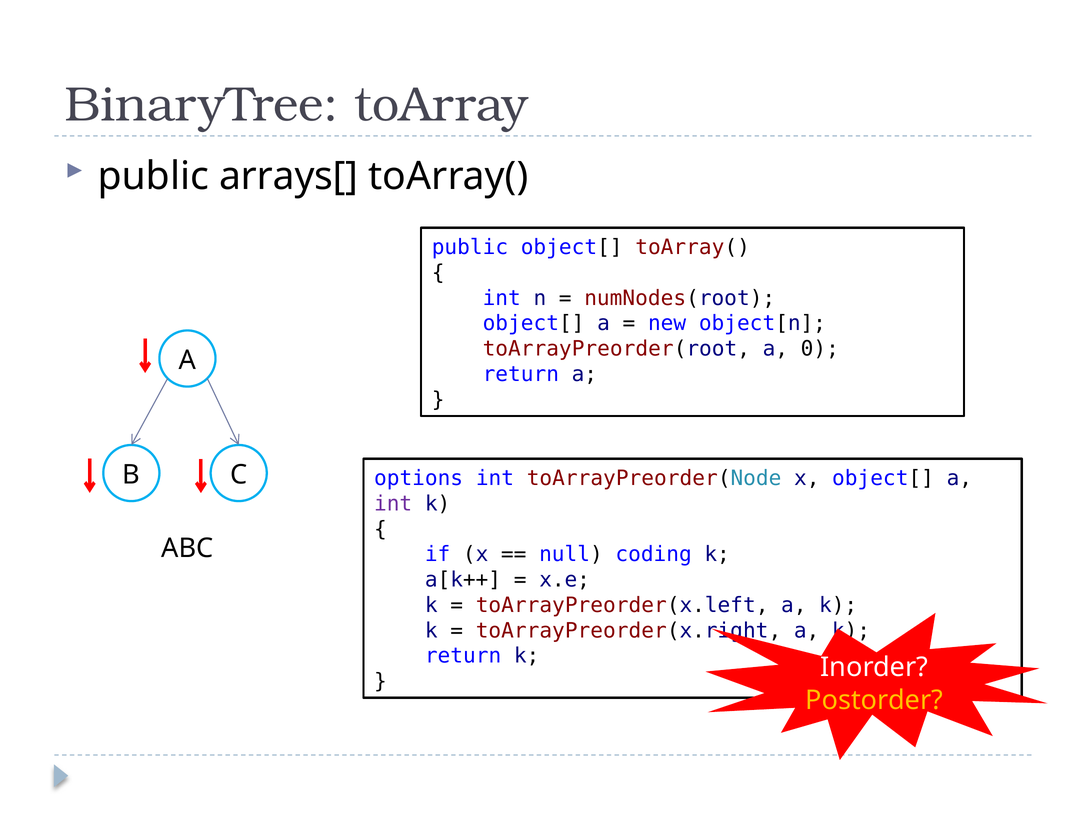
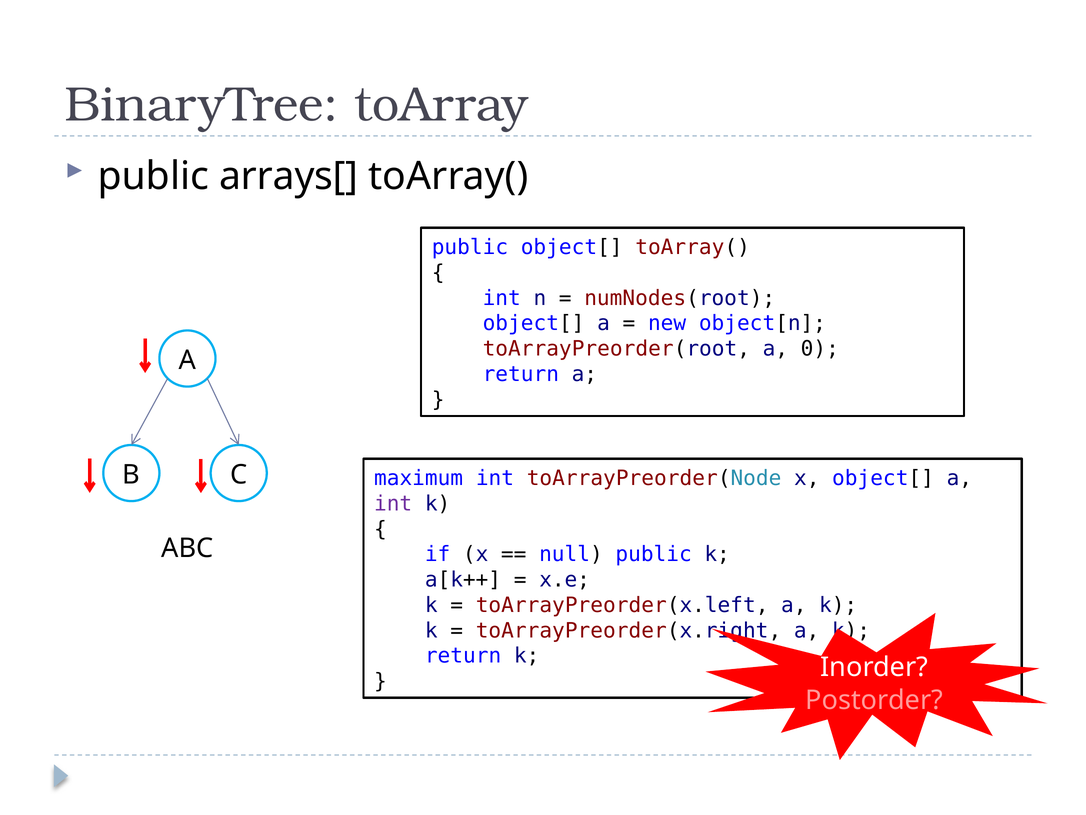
options: options -> maximum
null coding: coding -> public
Postorder colour: yellow -> pink
